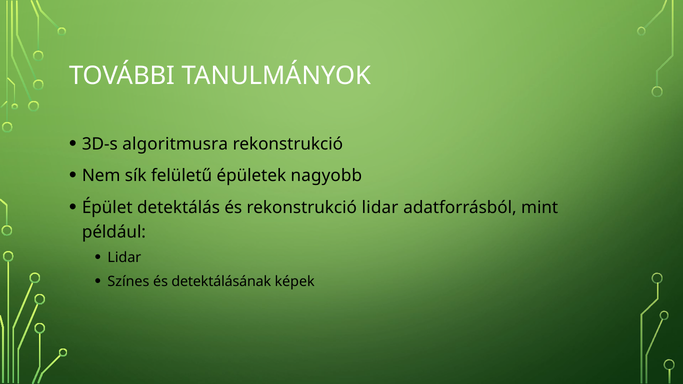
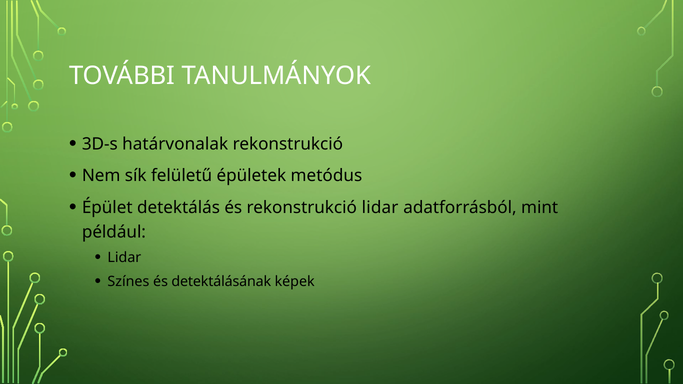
algoritmusra: algoritmusra -> határvonalak
nagyobb: nagyobb -> metódus
